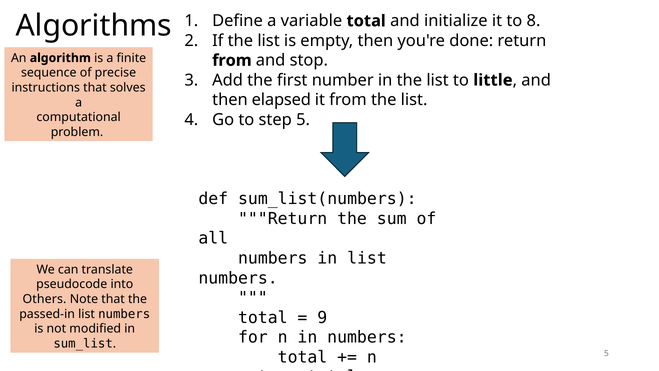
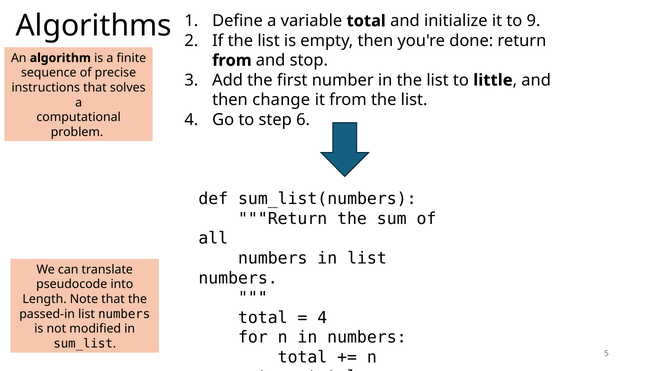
8: 8 -> 9
elapsed: elapsed -> change
step 5: 5 -> 6
Others: Others -> Length
9 at (322, 317): 9 -> 4
